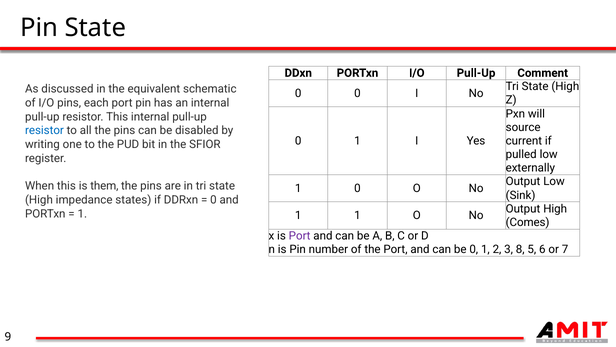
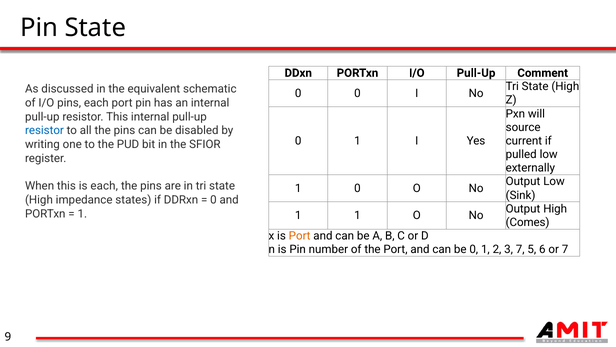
is them: them -> each
Port at (300, 236) colour: purple -> orange
3 8: 8 -> 7
